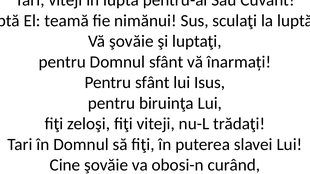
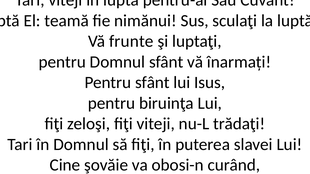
Vă şovăie: şovăie -> frunte
